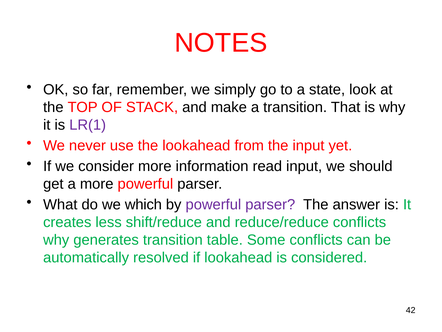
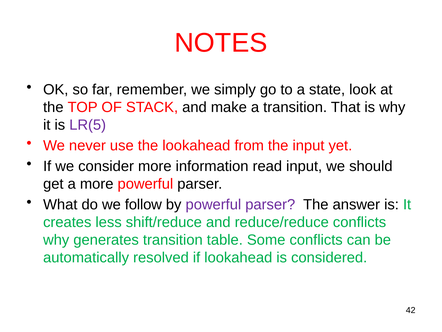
LR(1: LR(1 -> LR(5
which: which -> follow
